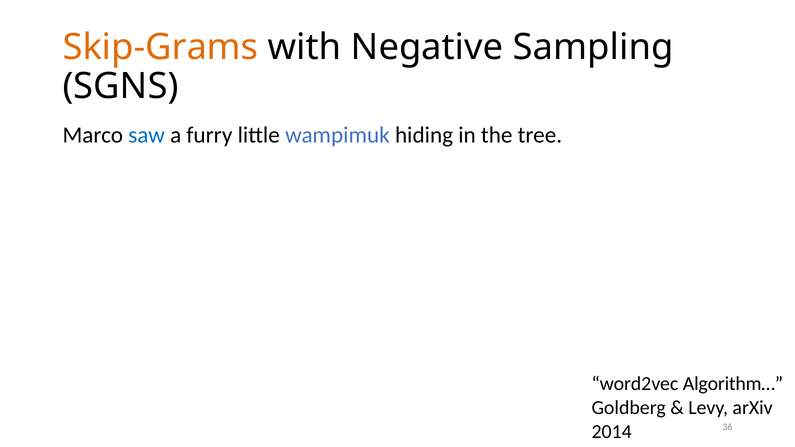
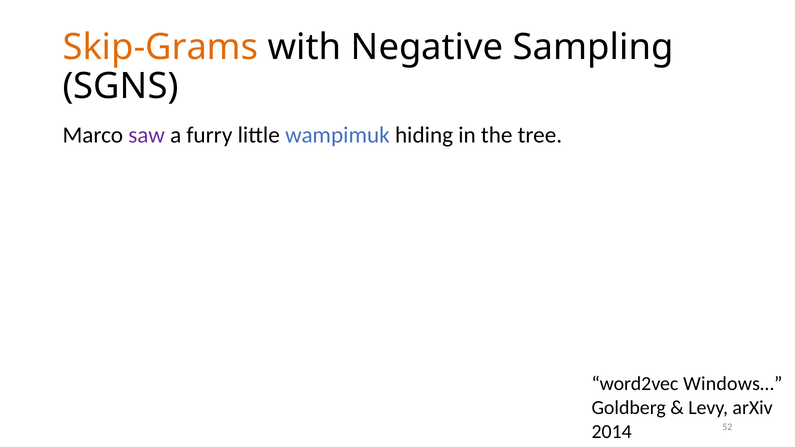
saw colour: blue -> purple
Algorithm…: Algorithm… -> Windows…
36: 36 -> 52
